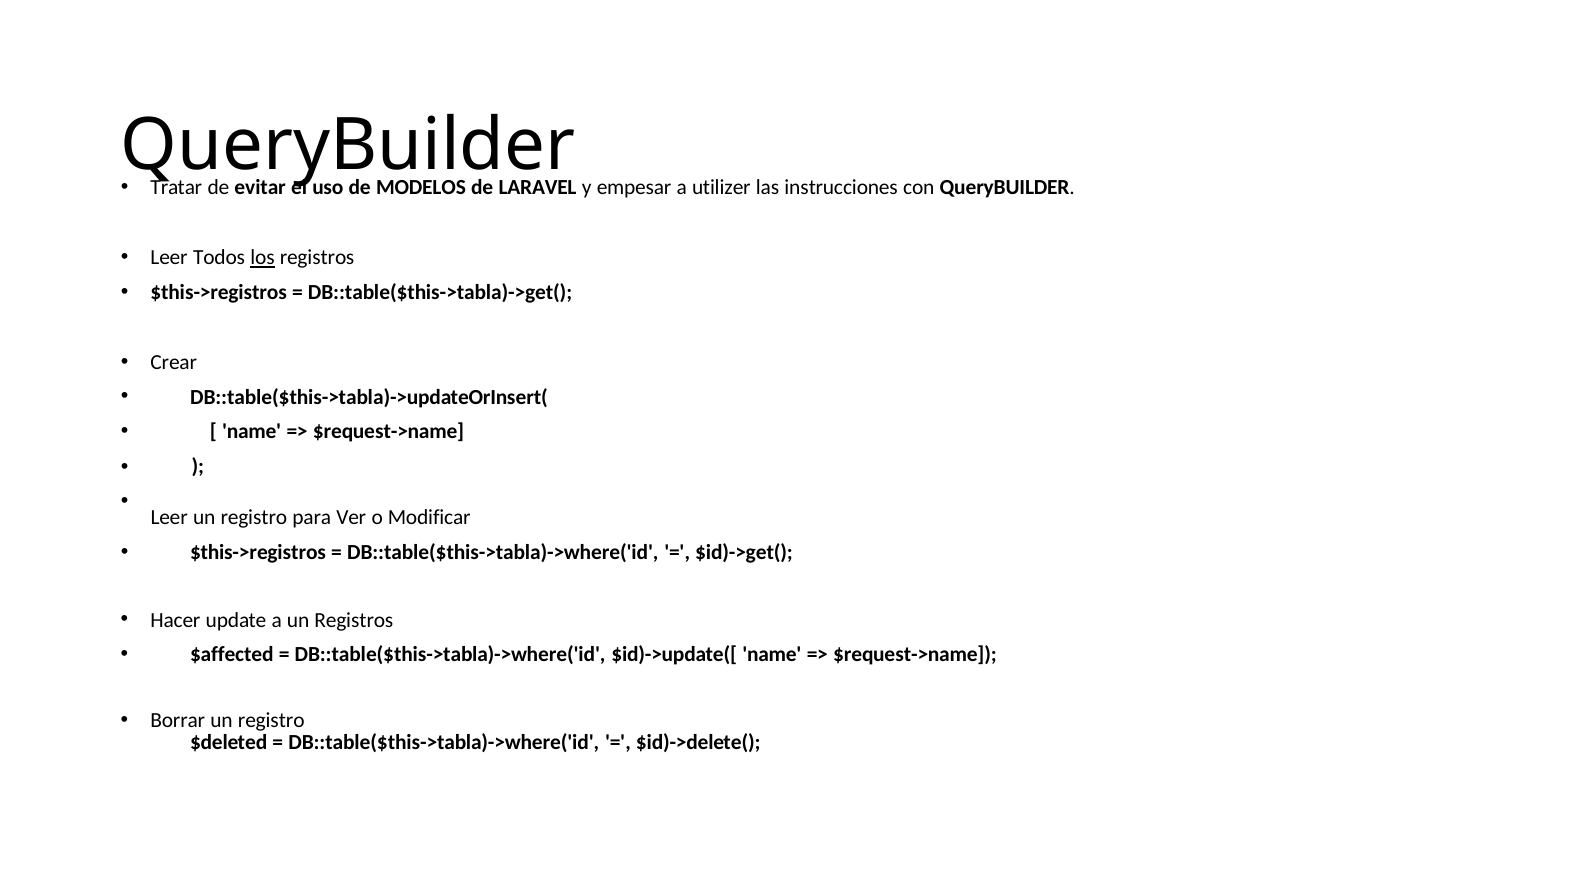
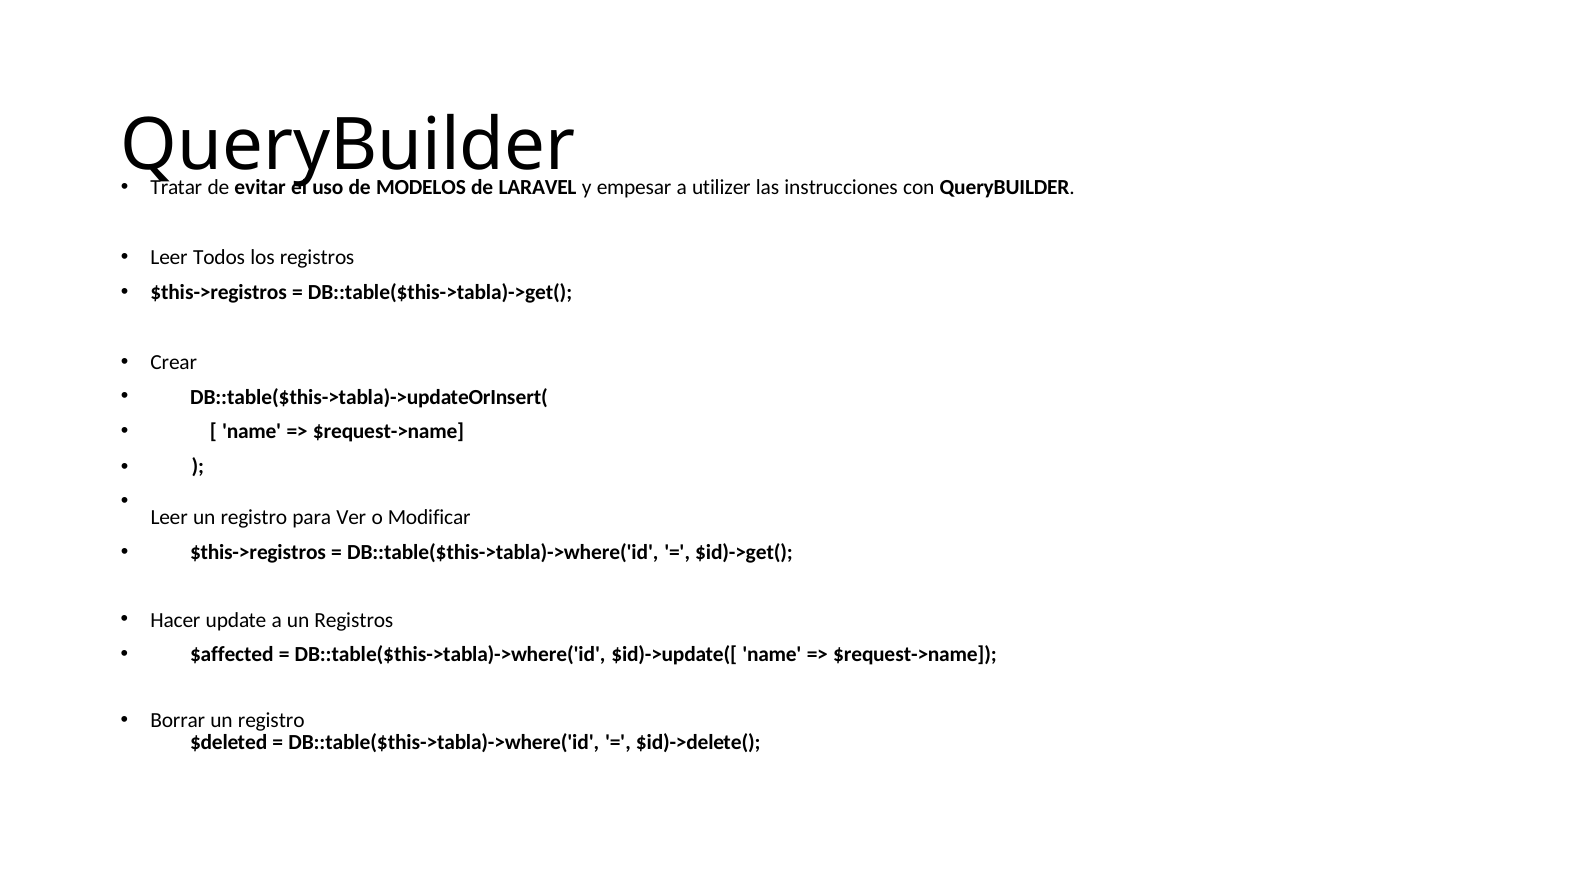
los underline: present -> none
